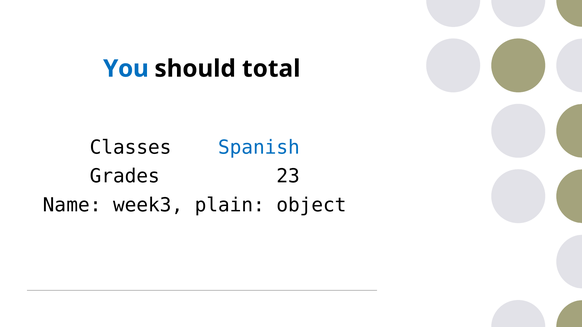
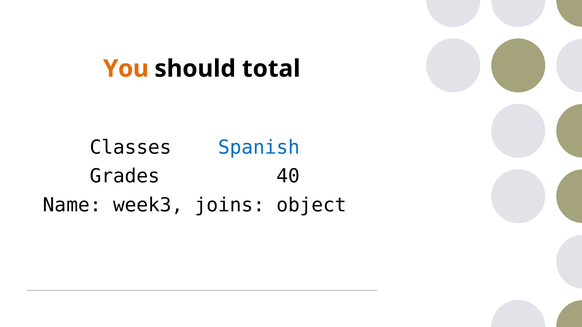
You colour: blue -> orange
23: 23 -> 40
plain: plain -> joins
